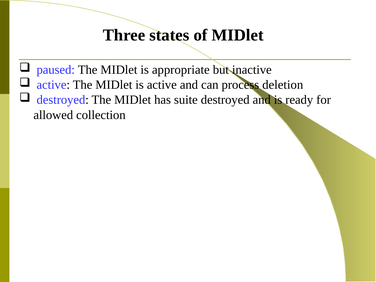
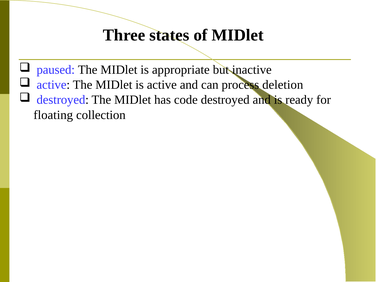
suite: suite -> code
allowed: allowed -> floating
